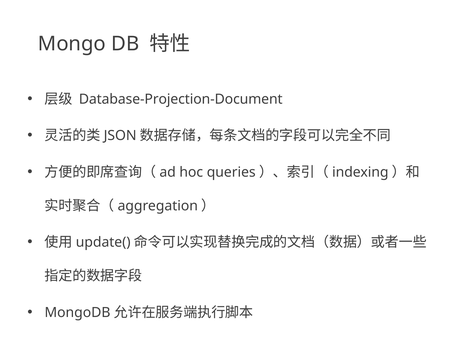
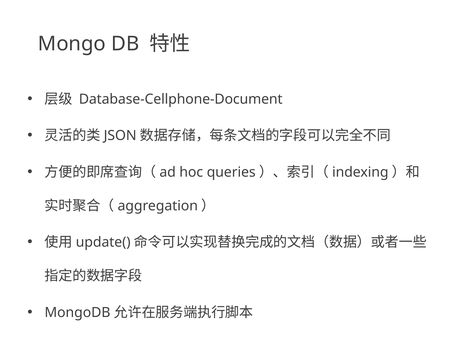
Database-Projection-Document: Database-Projection-Document -> Database-Cellphone-Document
